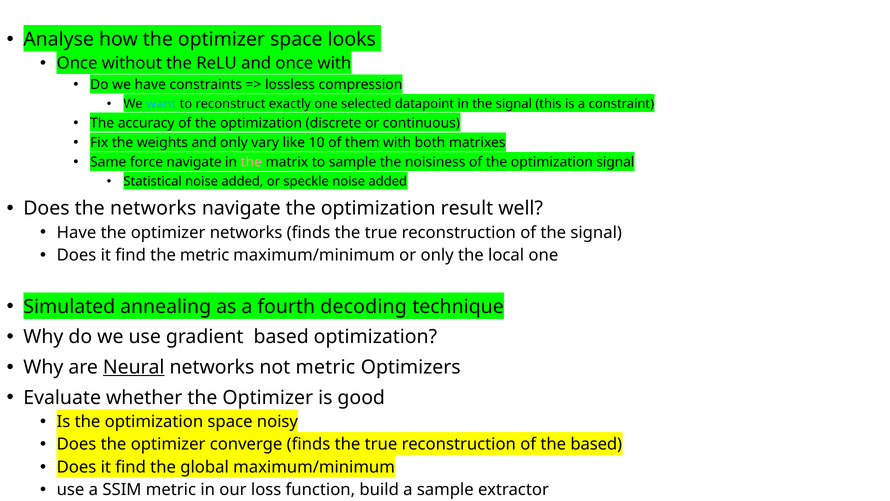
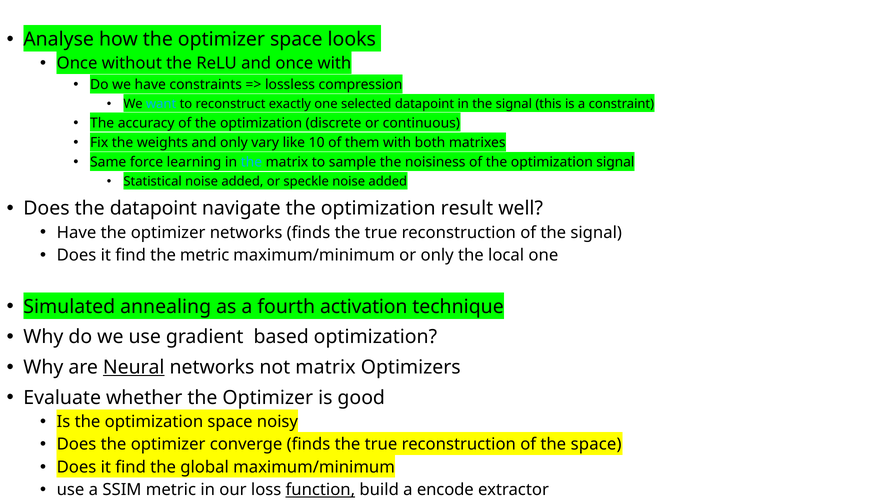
force navigate: navigate -> learning
the at (251, 162) colour: pink -> light blue
the networks: networks -> datapoint
decoding: decoding -> activation
not metric: metric -> matrix
the based: based -> space
function underline: none -> present
a sample: sample -> encode
